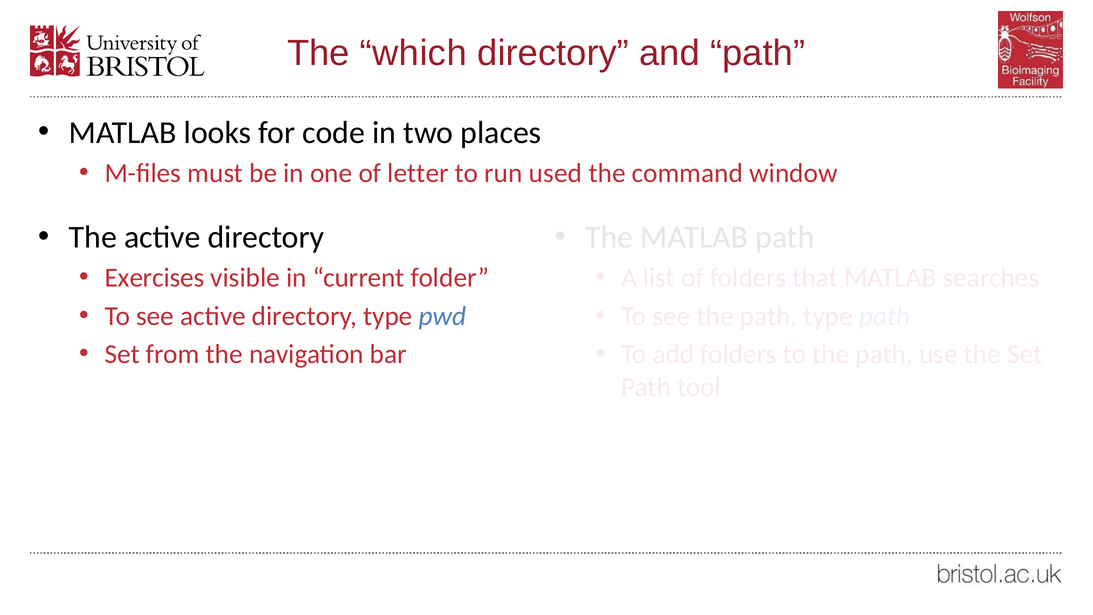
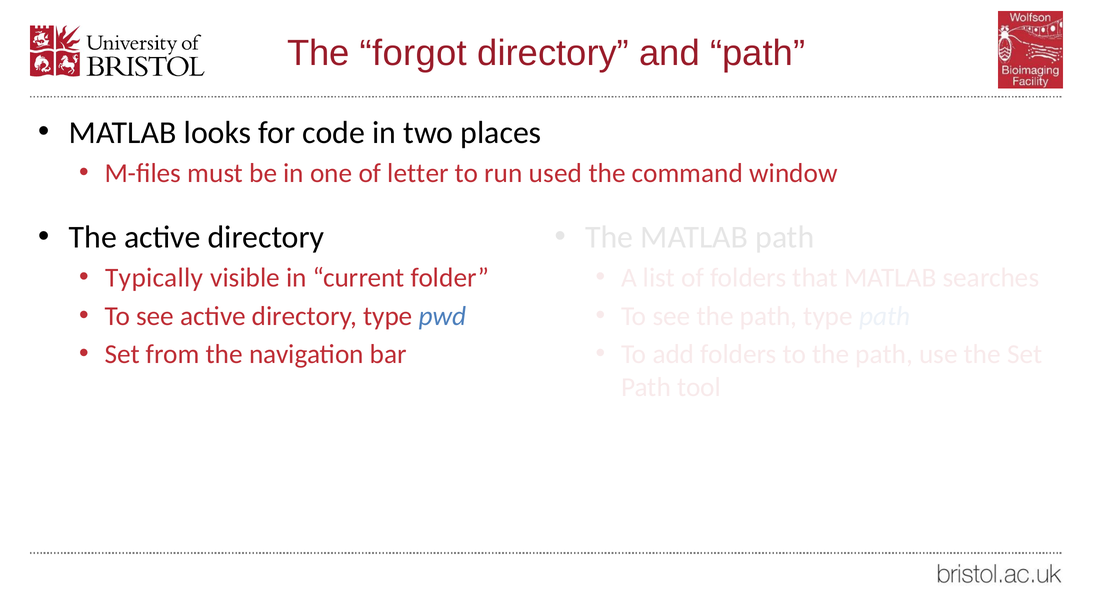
which: which -> forgot
Exercises: Exercises -> Typically
